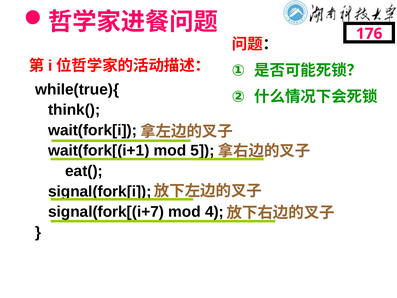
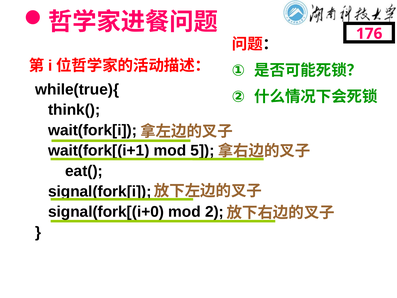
signal(fork[(i+7: signal(fork[(i+7 -> signal(fork[(i+0
4: 4 -> 2
